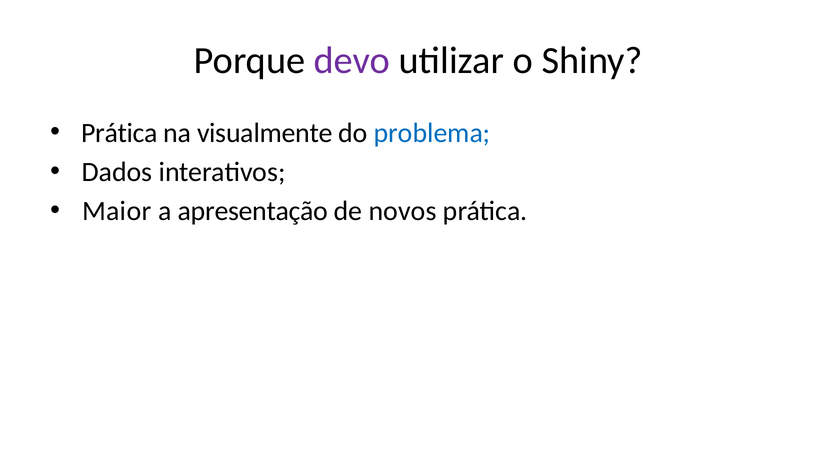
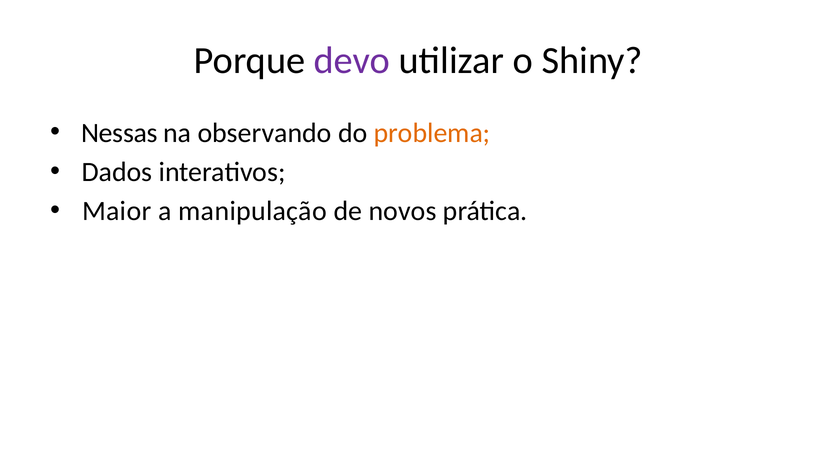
Prática at (119, 133): Prática -> Nessas
visualmente: visualmente -> observando
problema colour: blue -> orange
apresentação: apresentação -> manipulação
